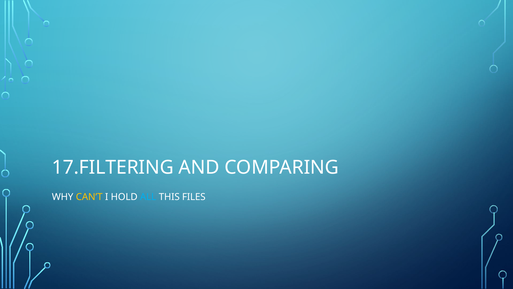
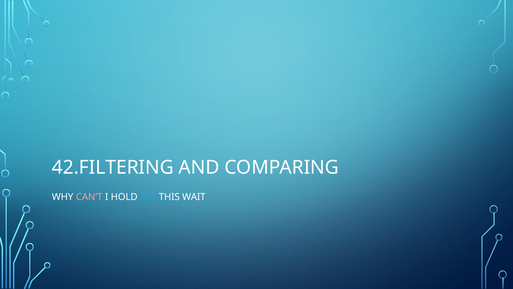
17.FILTERING: 17.FILTERING -> 42.FILTERING
CAN’T colour: yellow -> pink
FILES: FILES -> WAIT
